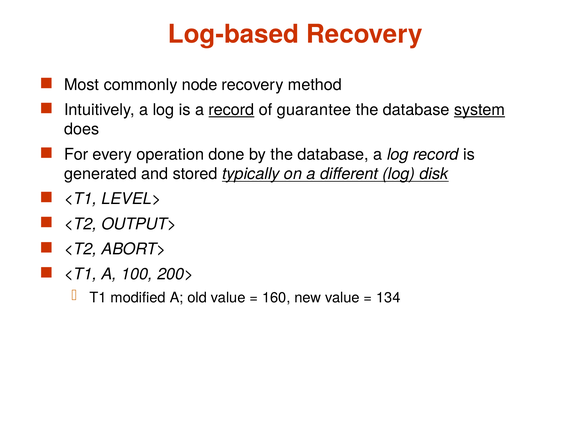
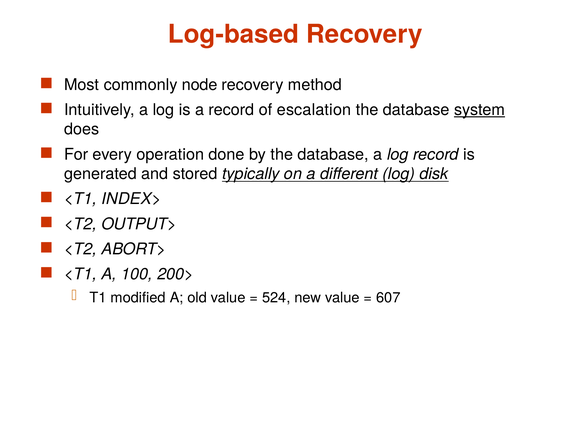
record at (231, 110) underline: present -> none
guarantee: guarantee -> escalation
LEVEL>: LEVEL> -> INDEX>
160: 160 -> 524
134: 134 -> 607
